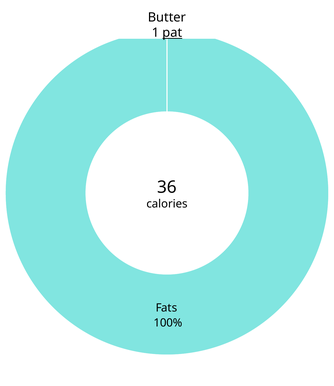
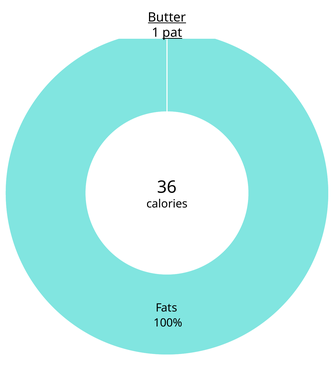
Butter underline: none -> present
